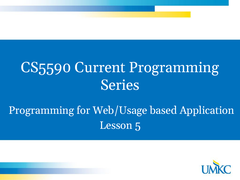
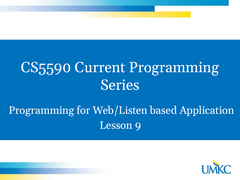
Web/Usage: Web/Usage -> Web/Listen
5: 5 -> 9
